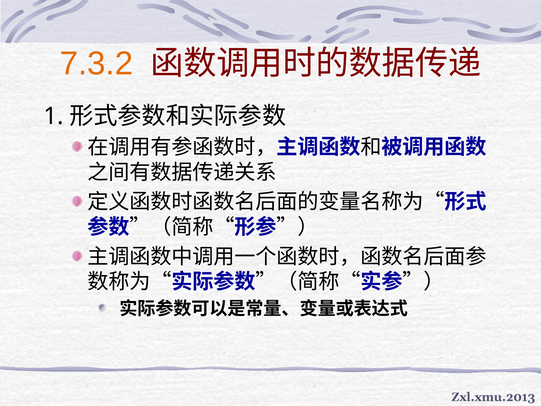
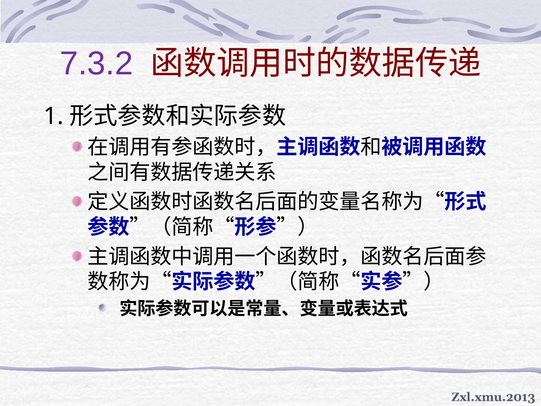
7.3.2 colour: orange -> purple
